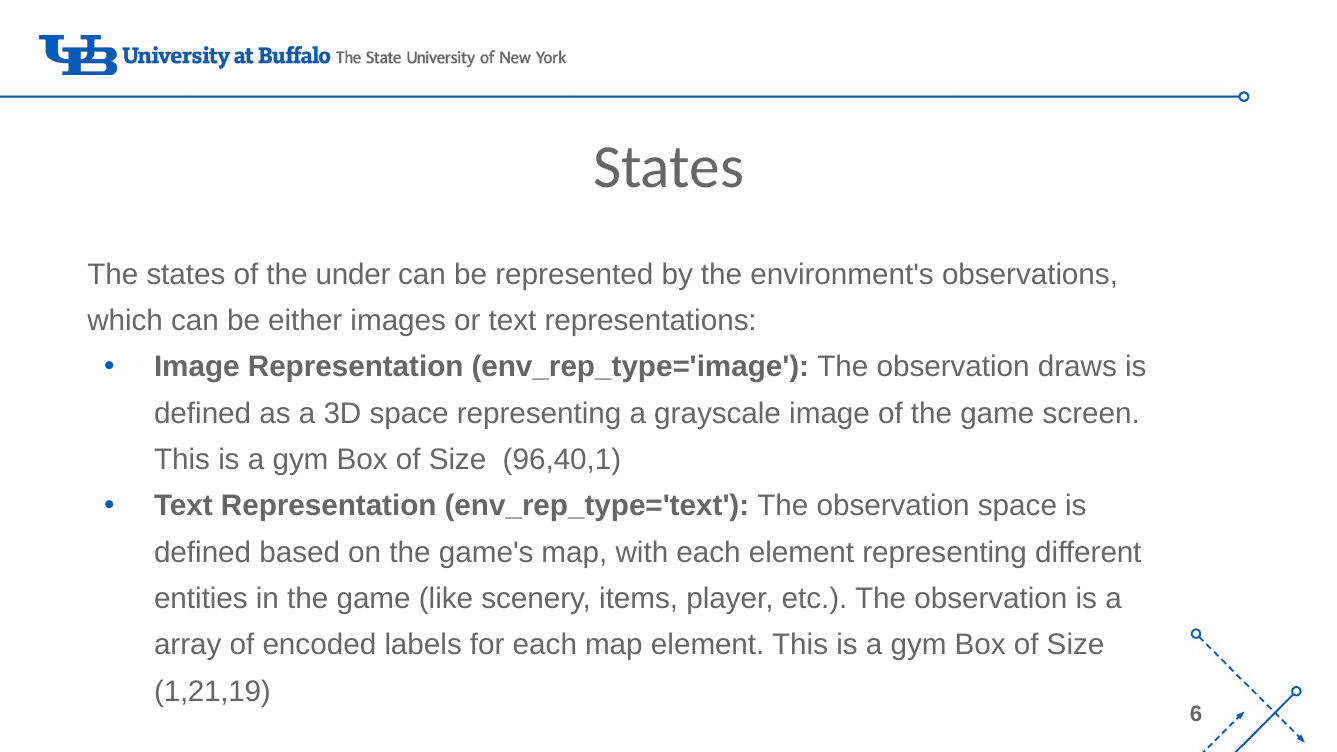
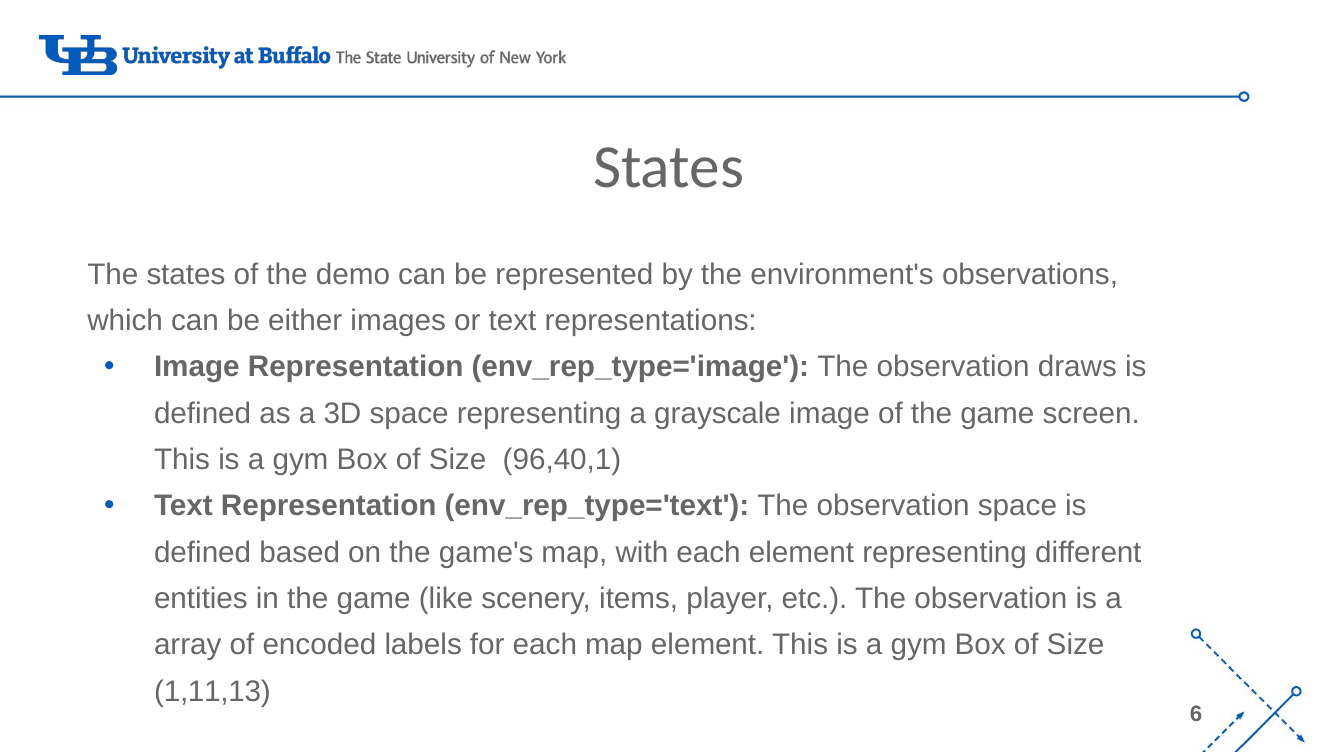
under: under -> demo
1,21,19: 1,21,19 -> 1,11,13
